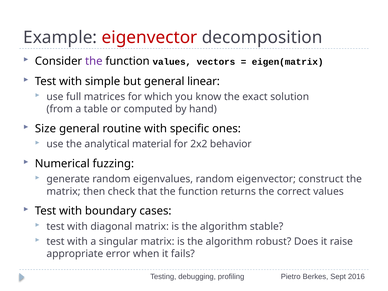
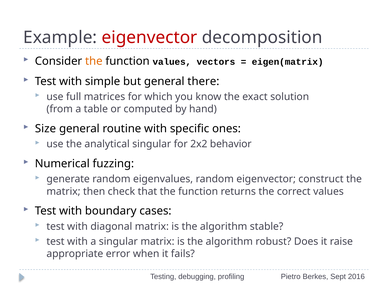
the at (94, 61) colour: purple -> orange
linear: linear -> there
analytical material: material -> singular
